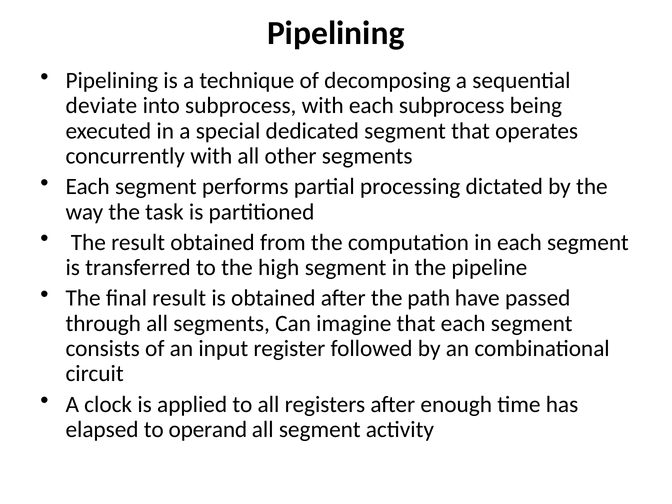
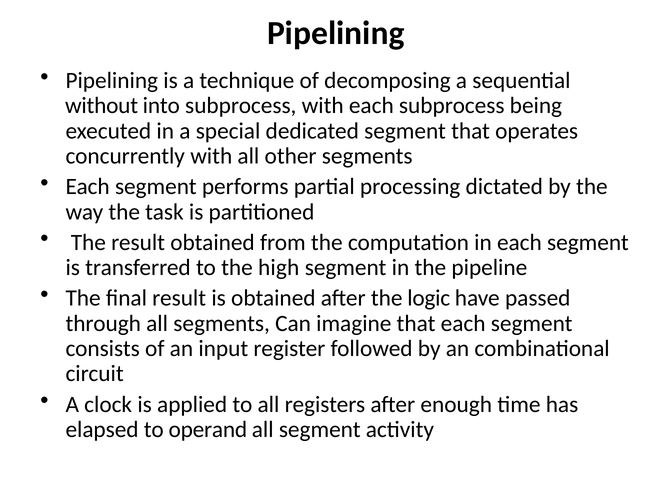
deviate: deviate -> without
path: path -> logic
